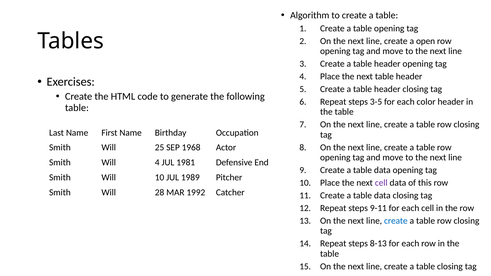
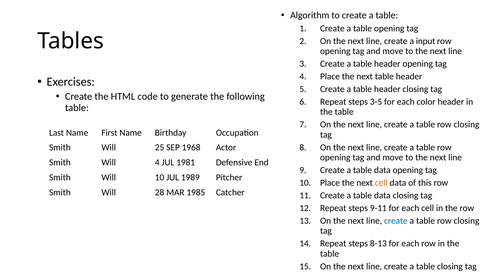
open: open -> input
cell at (381, 183) colour: purple -> orange
1992: 1992 -> 1985
